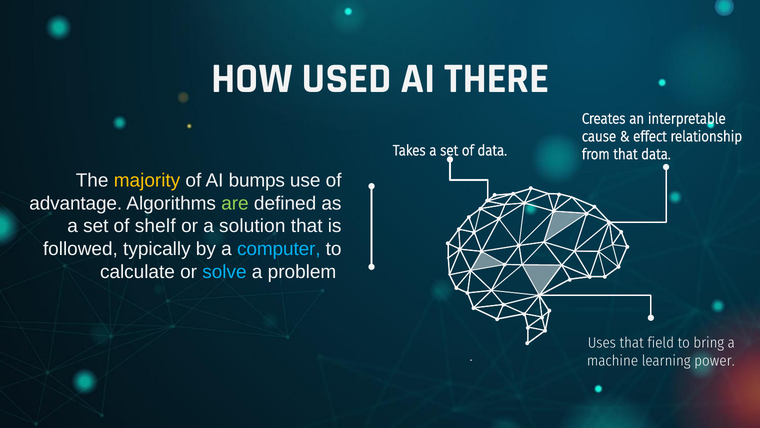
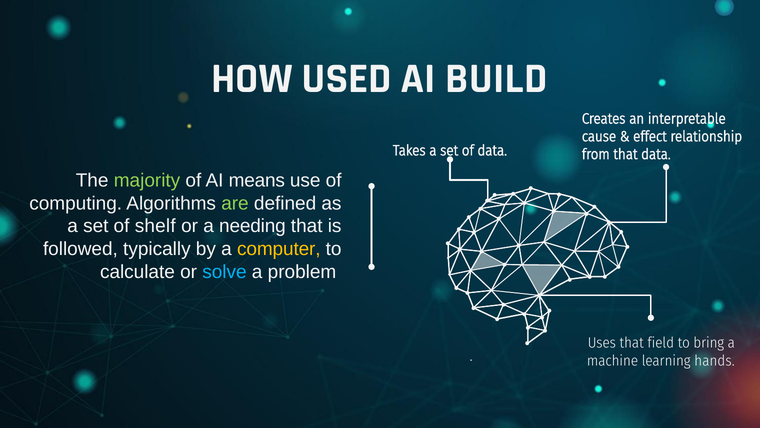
THERE: THERE -> BUILD
majority colour: yellow -> light green
bumps: bumps -> means
advantage: advantage -> computing
solution: solution -> needing
computer colour: light blue -> yellow
power: power -> hands
